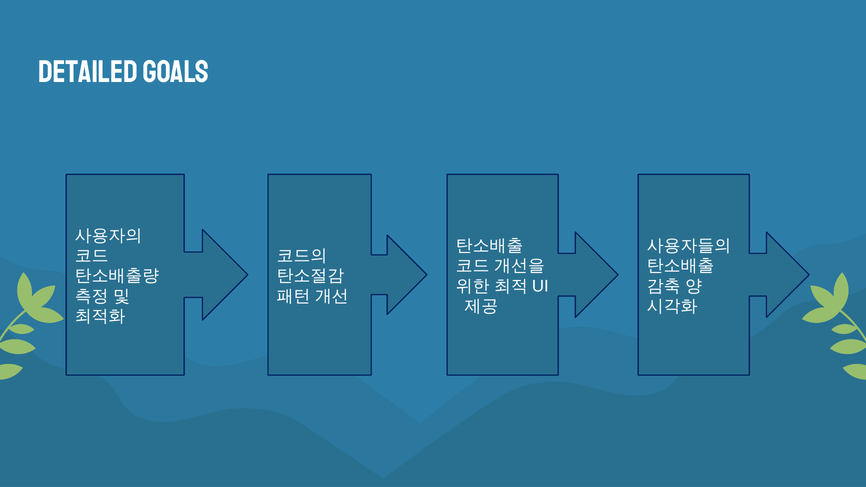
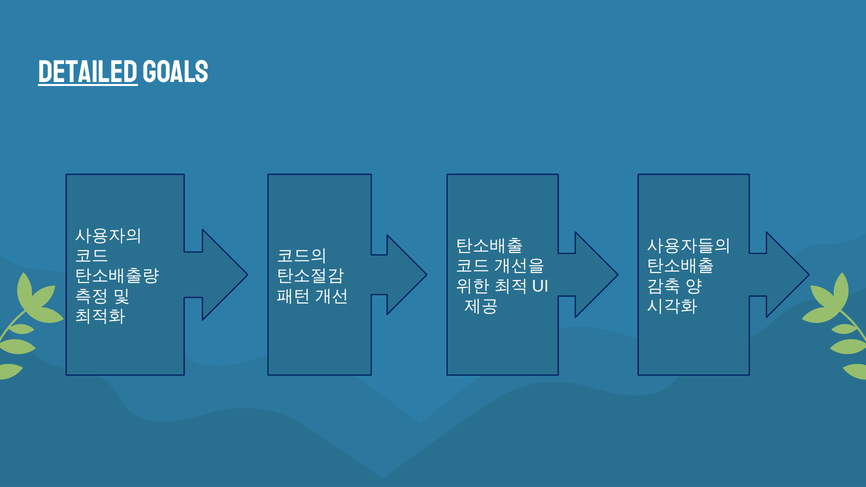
Detailed underline: none -> present
